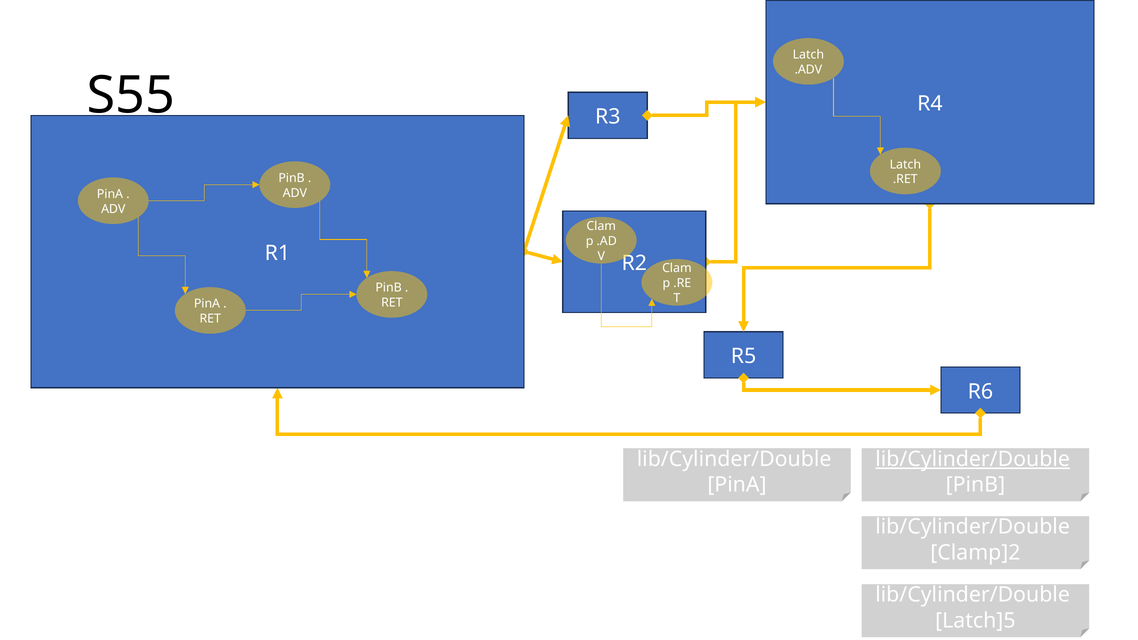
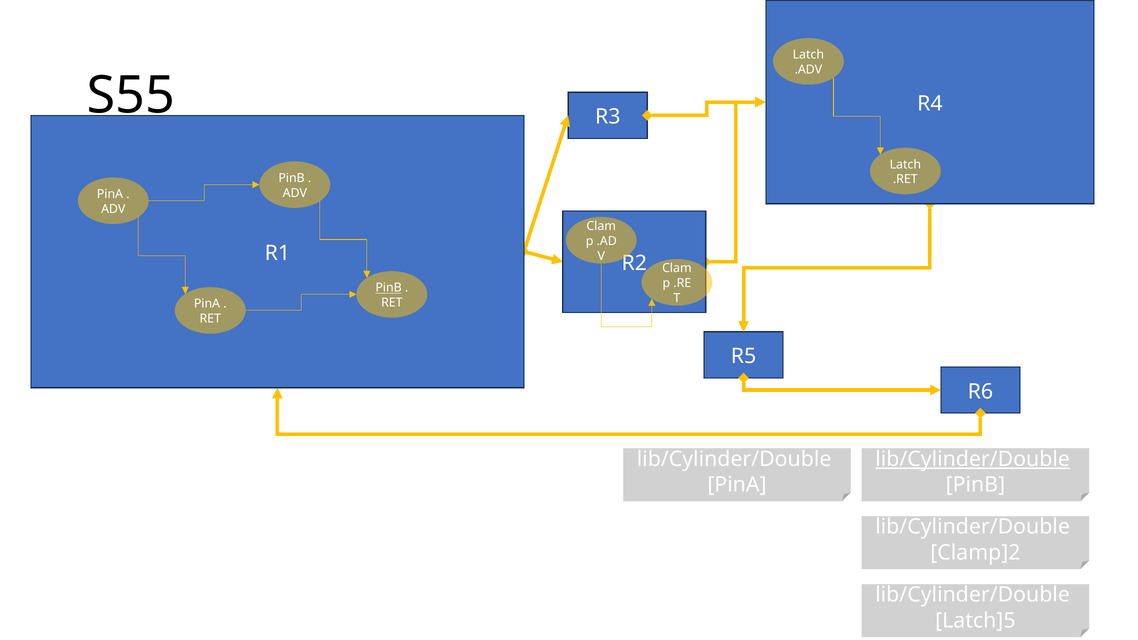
PinB at (389, 288) underline: none -> present
